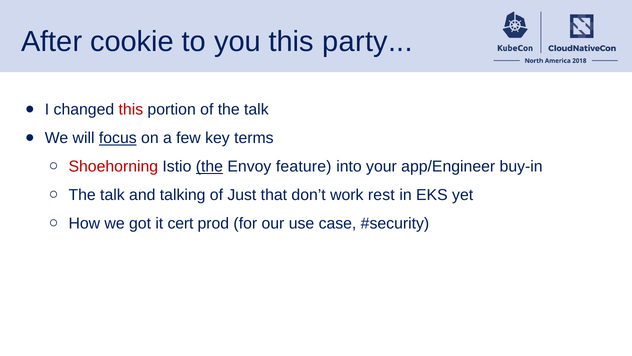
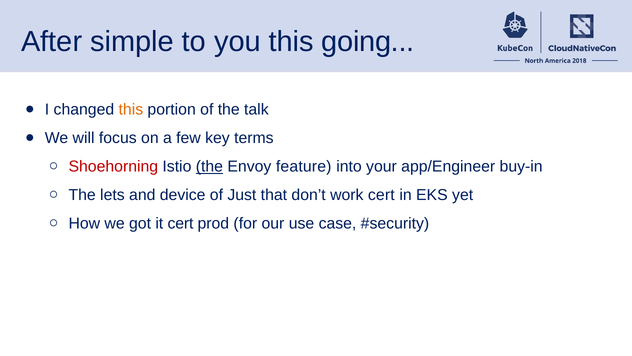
cookie: cookie -> simple
party: party -> going
this at (131, 109) colour: red -> orange
focus underline: present -> none
talk at (112, 195): talk -> lets
talking: talking -> device
work rest: rest -> cert
